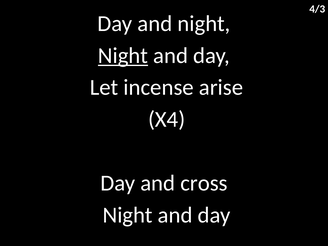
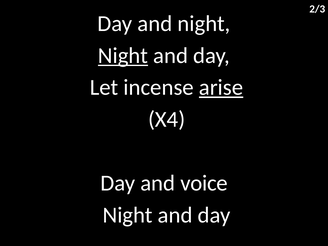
4/3: 4/3 -> 2/3
arise underline: none -> present
cross: cross -> voice
